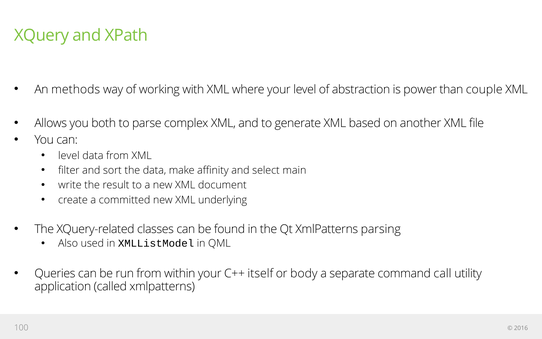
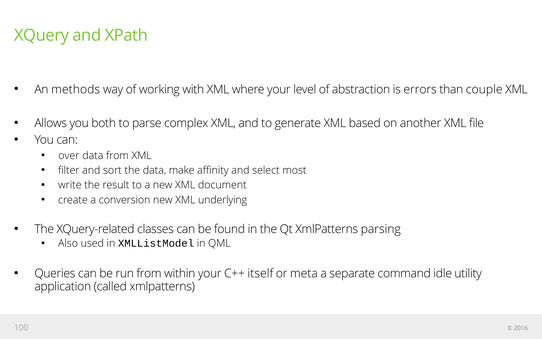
power: power -> errors
level at (69, 155): level -> over
main: main -> most
committed: committed -> conversion
body: body -> meta
call: call -> idle
